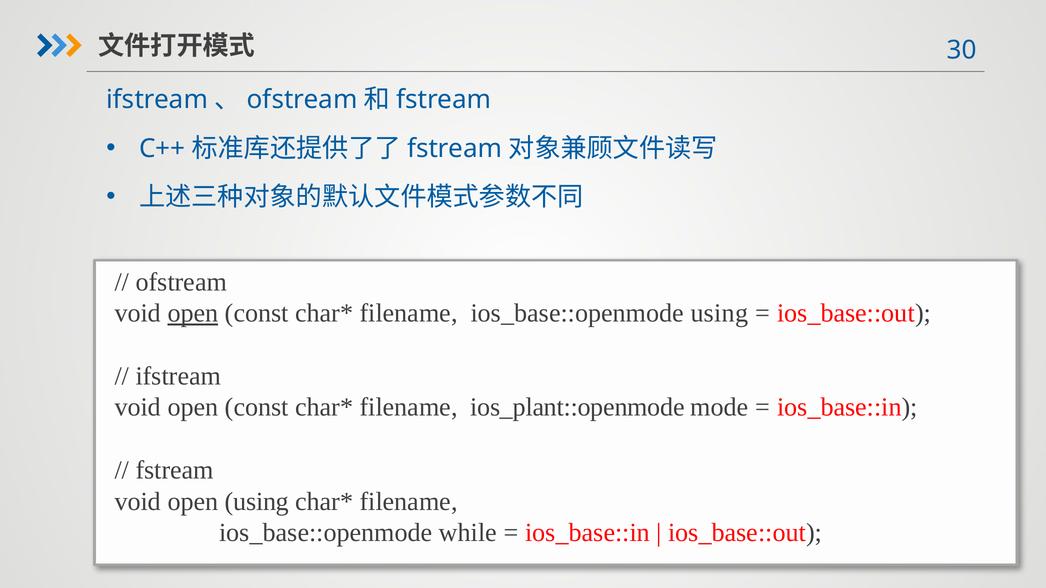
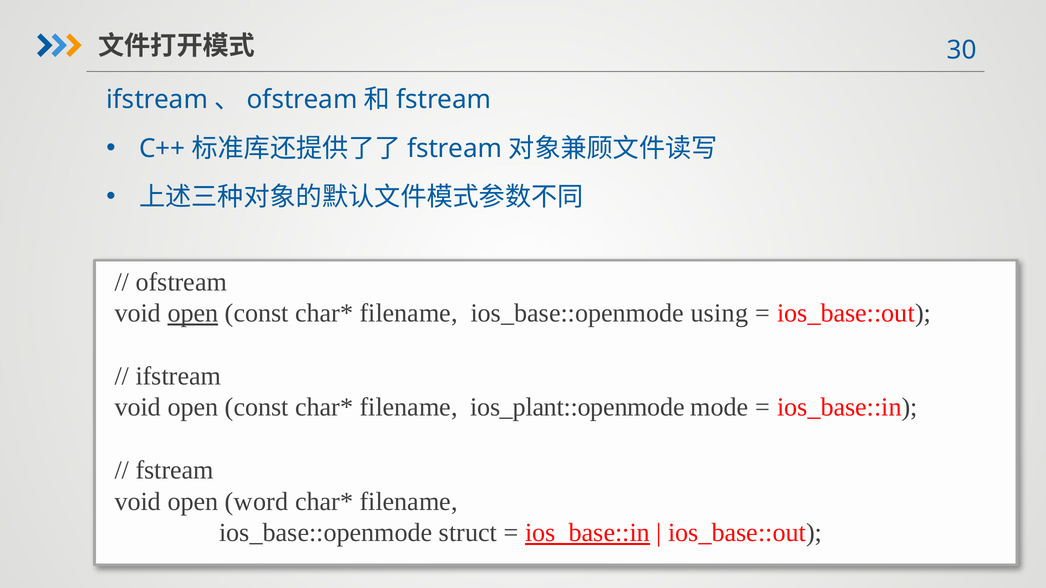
open using: using -> word
while: while -> struct
ios_base::in at (588, 533) underline: none -> present
